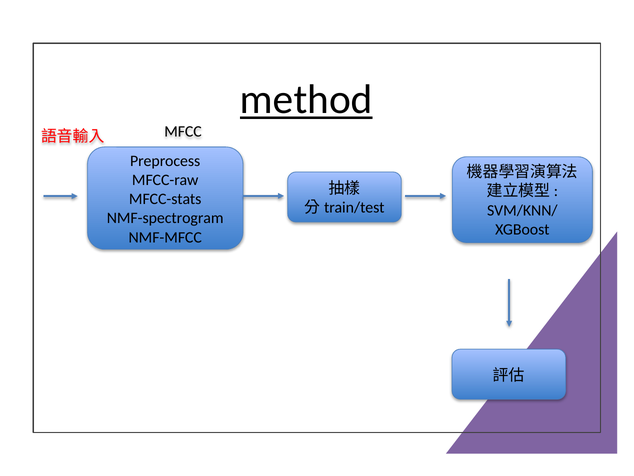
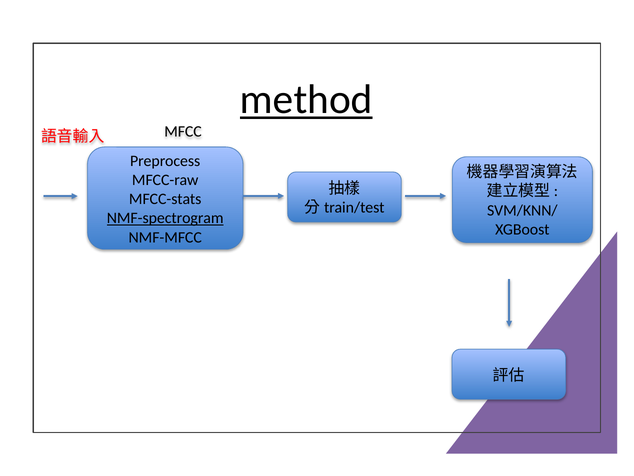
NMF-spectrogram underline: none -> present
